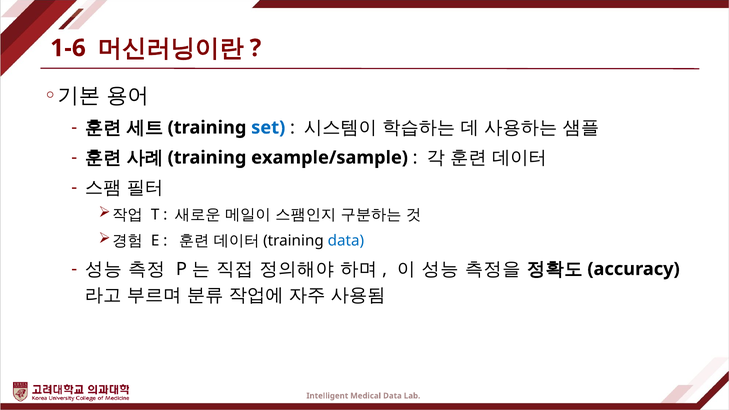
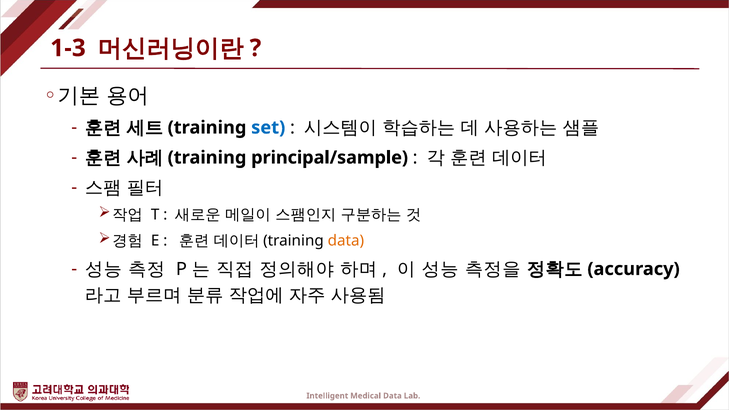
1-6: 1-6 -> 1-3
example/sample: example/sample -> principal/sample
data at (346, 241) colour: blue -> orange
